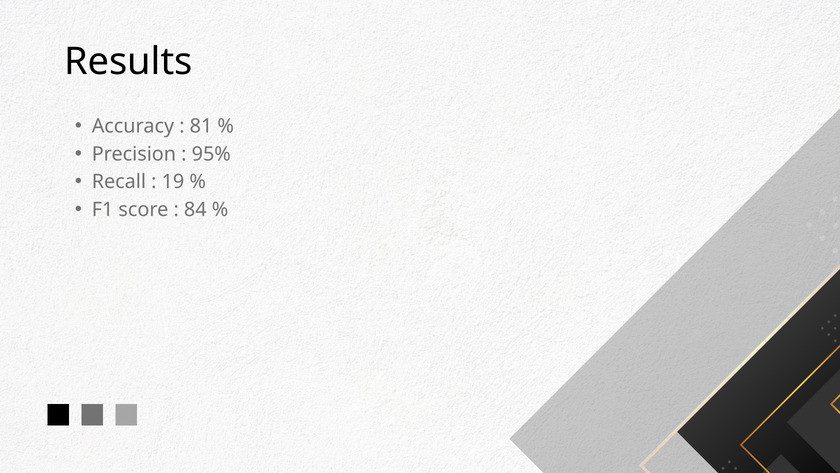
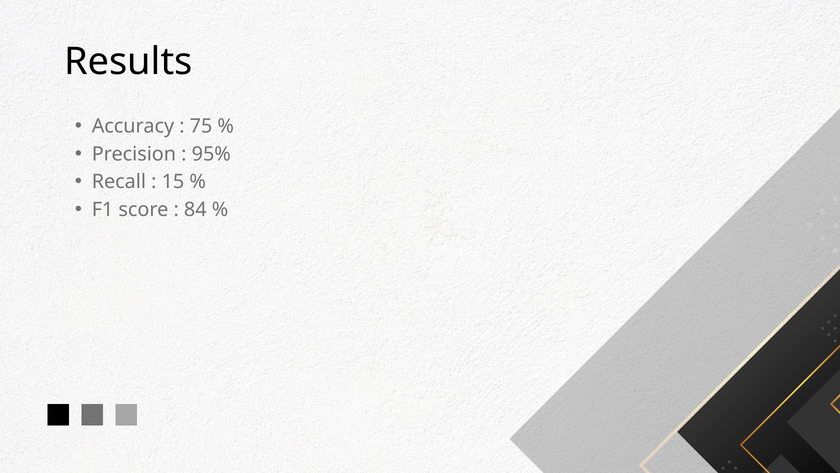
81: 81 -> 75
19: 19 -> 15
